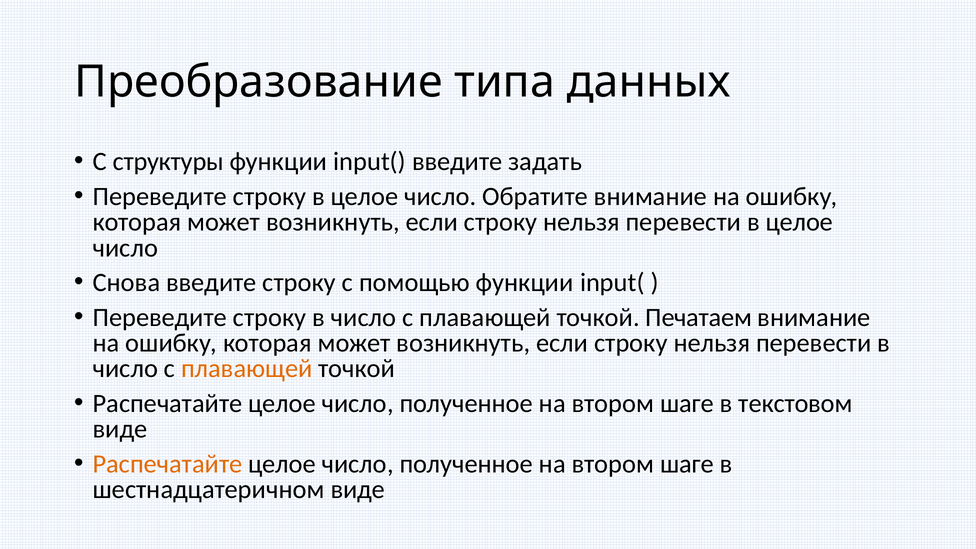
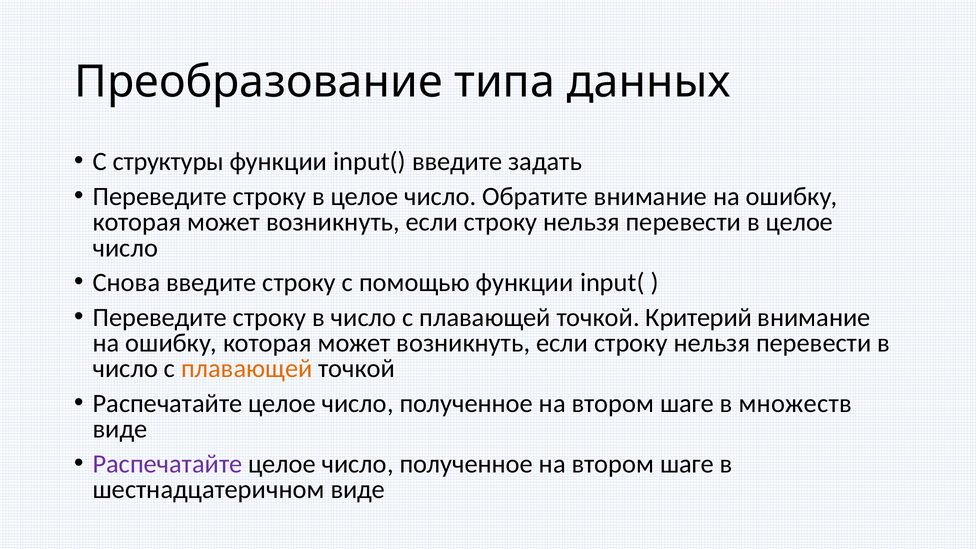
Печатаем: Печатаем -> Критерий
текстовом: текстовом -> множеств
Распечатайте at (168, 464) colour: orange -> purple
